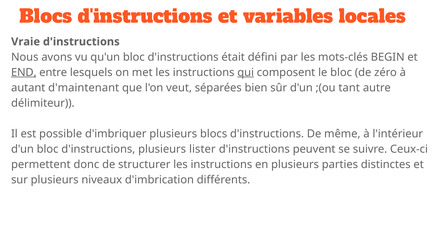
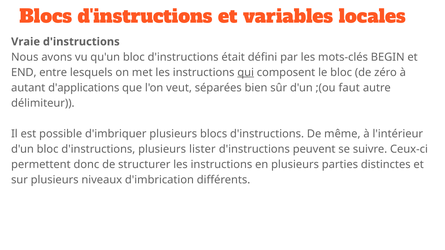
END underline: present -> none
d'maintenant: d'maintenant -> d'applications
tant: tant -> faut
